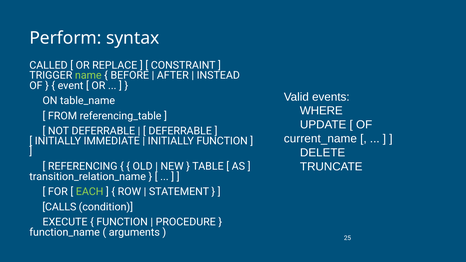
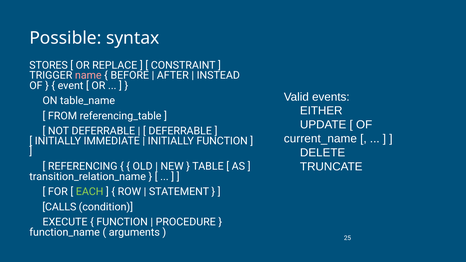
Perform: Perform -> Possible
CALLED: CALLED -> STORES
name colour: light green -> pink
WHERE: WHERE -> EITHER
